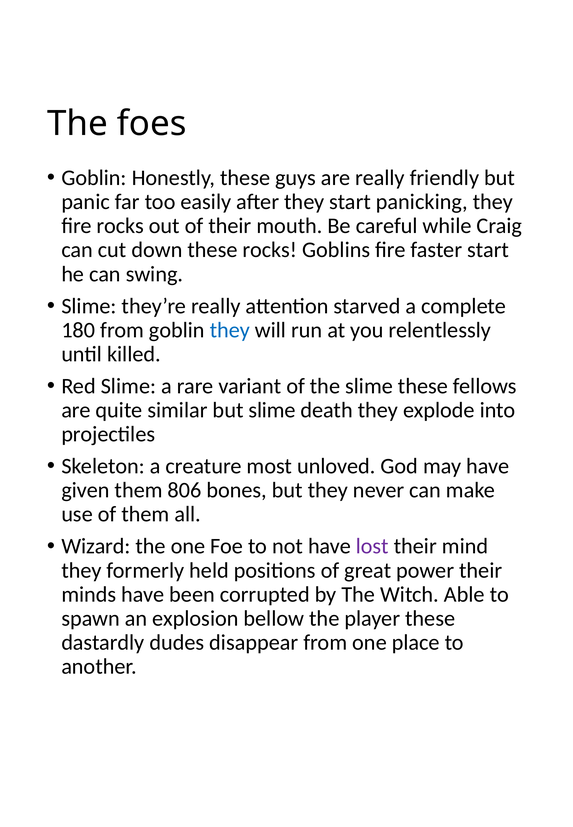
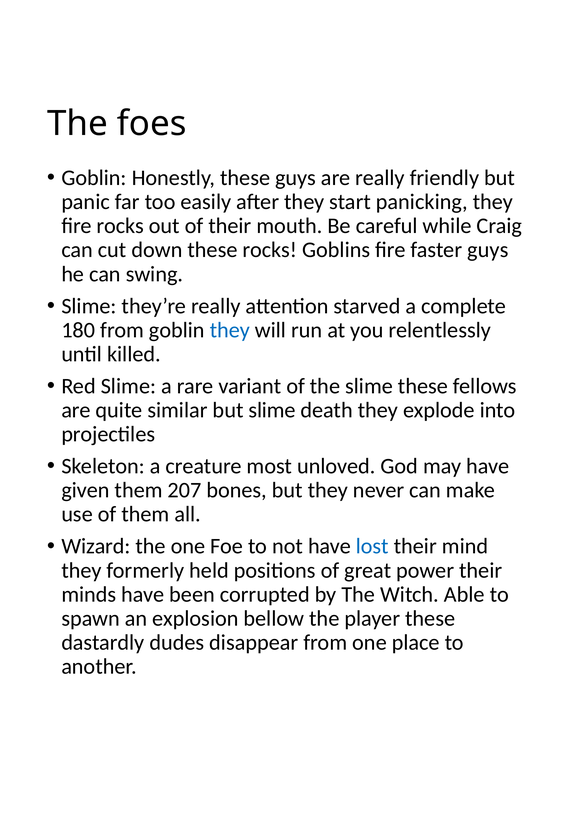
faster start: start -> guys
806: 806 -> 207
lost colour: purple -> blue
